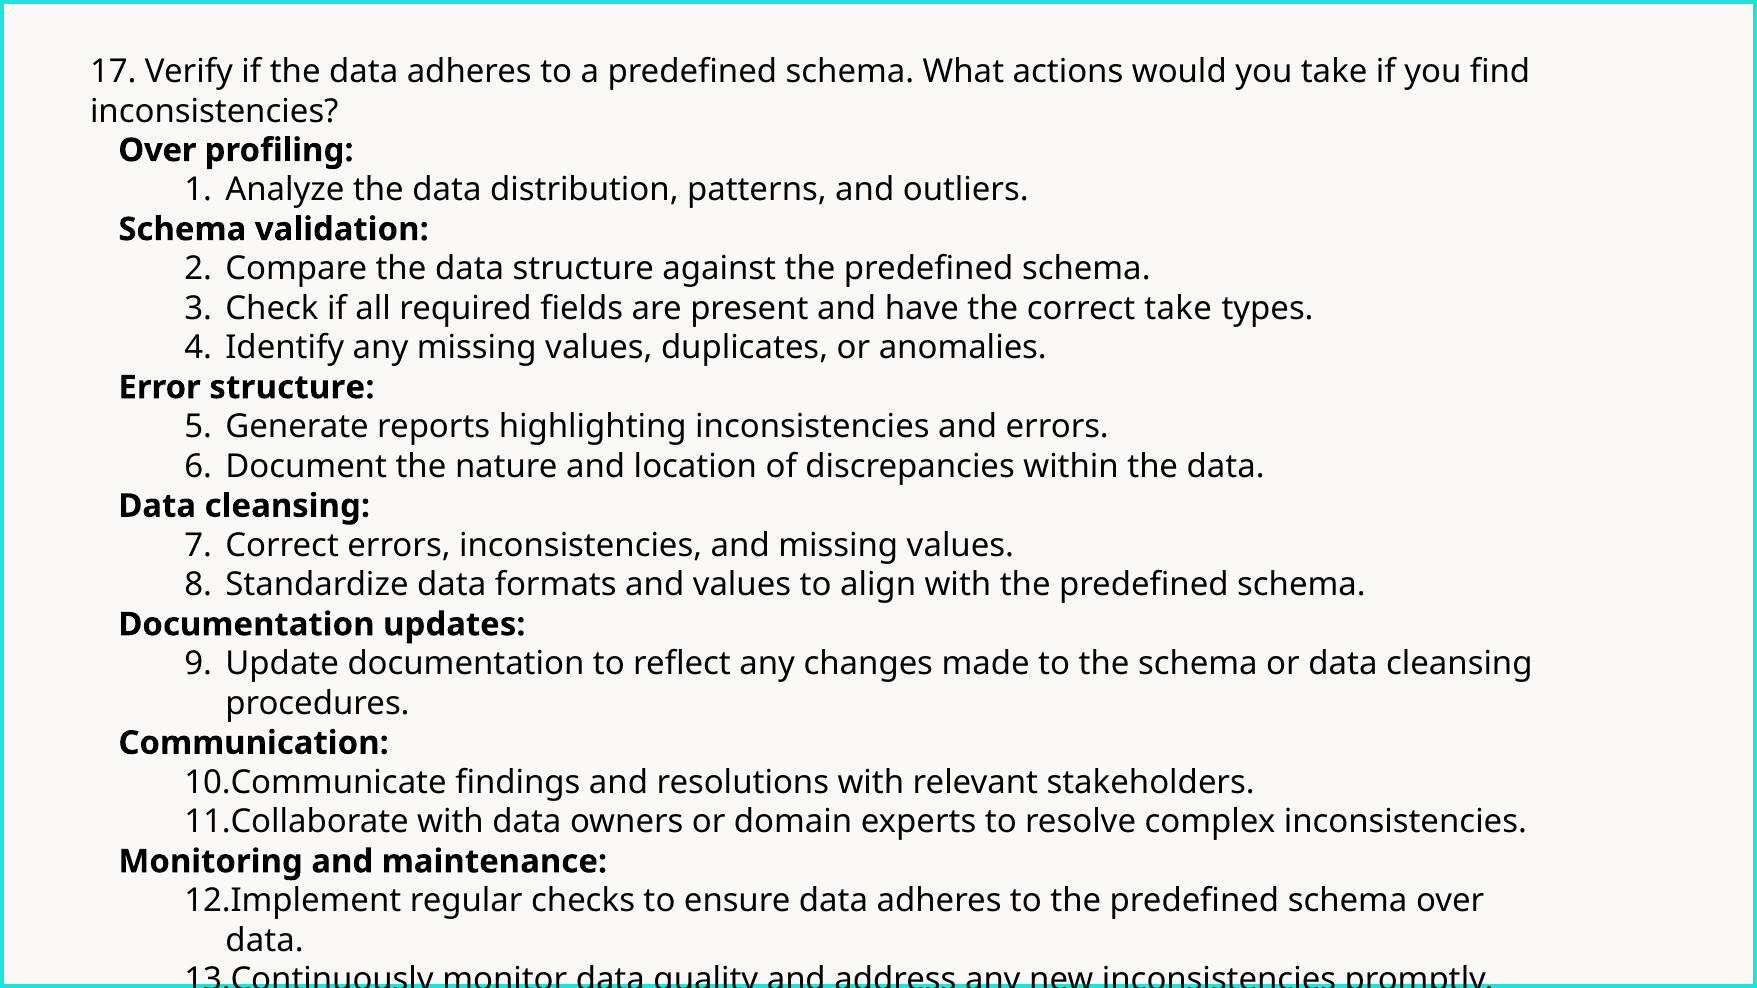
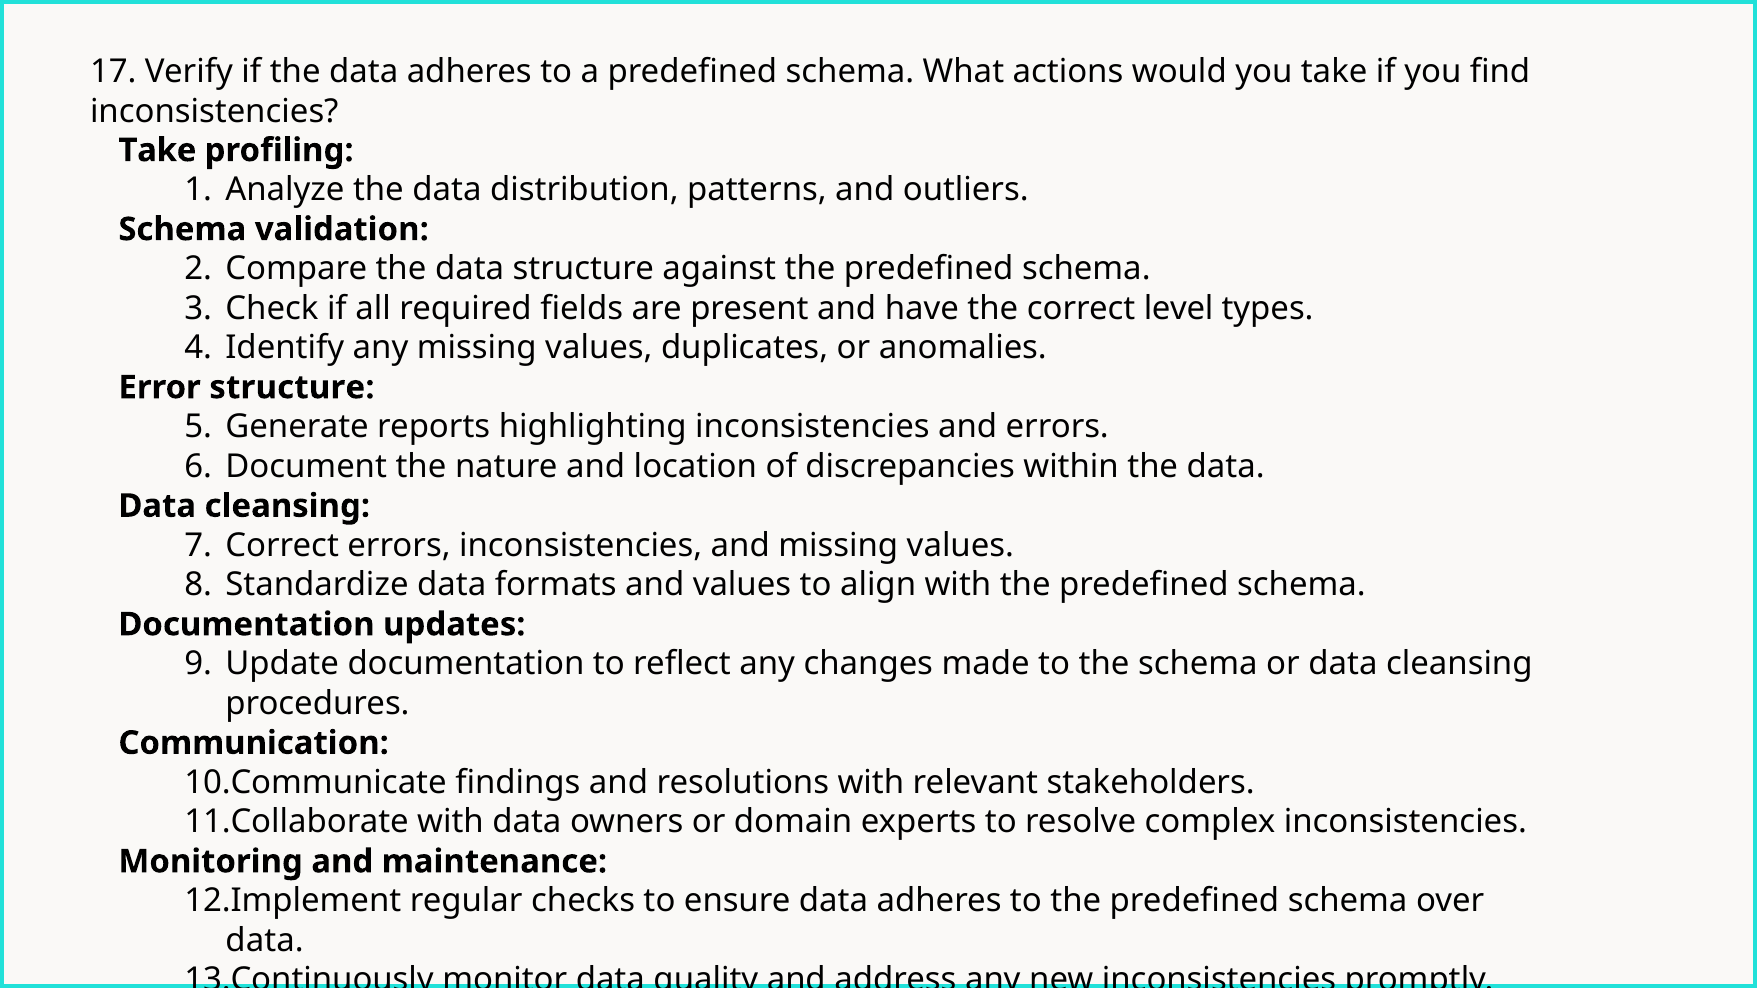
Over at (157, 150): Over -> Take
correct take: take -> level
